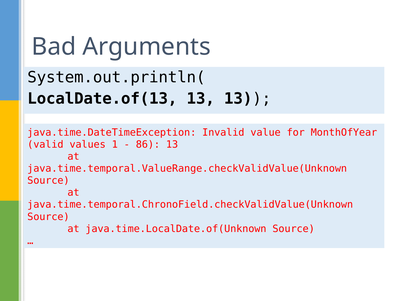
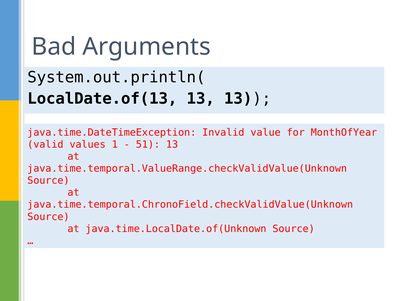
86: 86 -> 51
